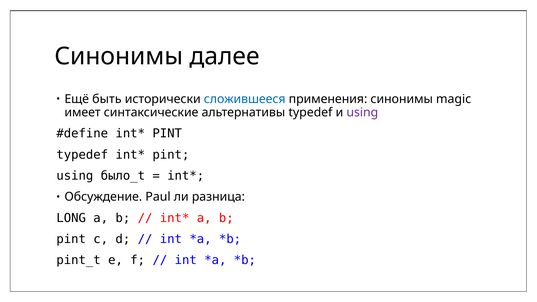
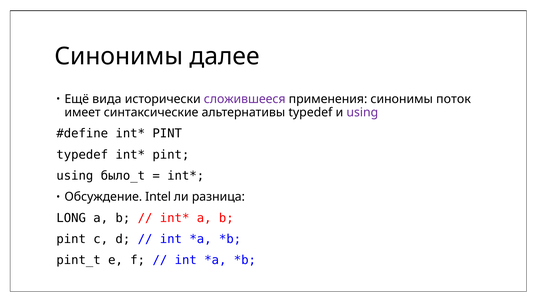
быть: быть -> вида
сложившееся colour: blue -> purple
magic: magic -> поток
Paul: Paul -> Intel
